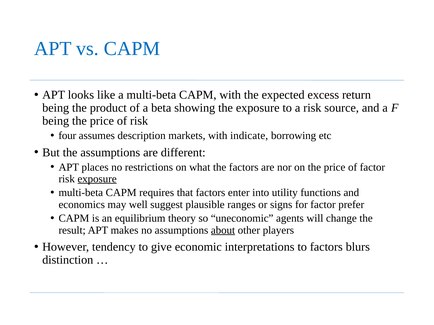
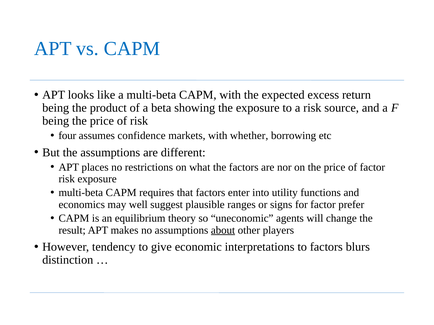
description: description -> confidence
indicate: indicate -> whether
exposure at (97, 179) underline: present -> none
